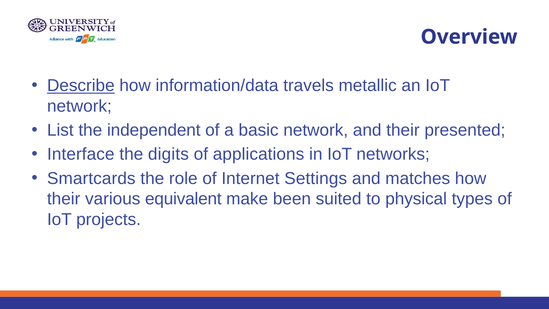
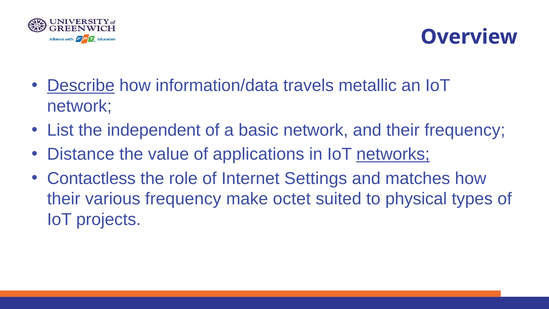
their presented: presented -> frequency
Interface: Interface -> Distance
digits: digits -> value
networks underline: none -> present
Smartcards: Smartcards -> Contactless
various equivalent: equivalent -> frequency
been: been -> octet
